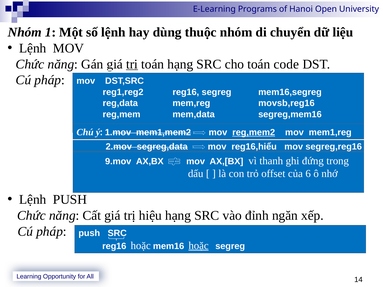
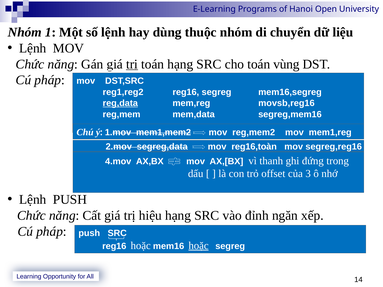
code: code -> vùng
reg,data underline: none -> present
reg,mem2 underline: present -> none
reg16,hiểu: reg16,hiểu -> reg16,toàn
9.mov: 9.mov -> 4.mov
6: 6 -> 3
